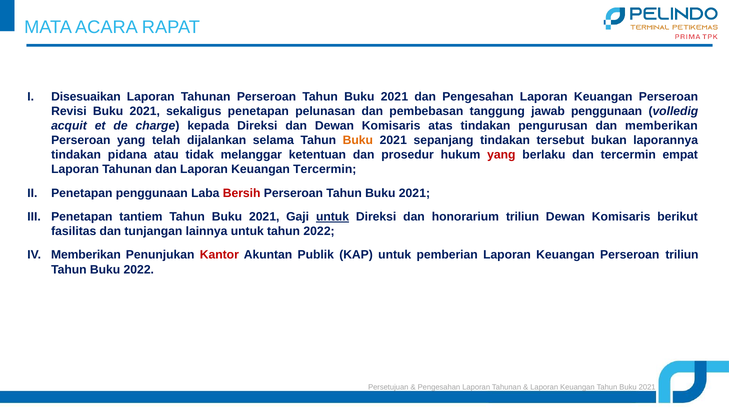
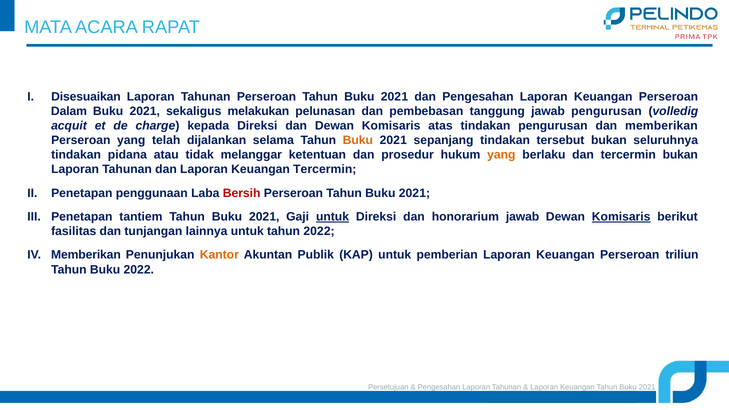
Revisi: Revisi -> Dalam
sekaligus penetapan: penetapan -> melakukan
jawab penggunaan: penggunaan -> pengurusan
laporannya: laporannya -> seluruhnya
yang at (501, 155) colour: red -> orange
tercermin empat: empat -> bukan
honorarium triliun: triliun -> jawab
Komisaris at (621, 217) underline: none -> present
Kantor colour: red -> orange
